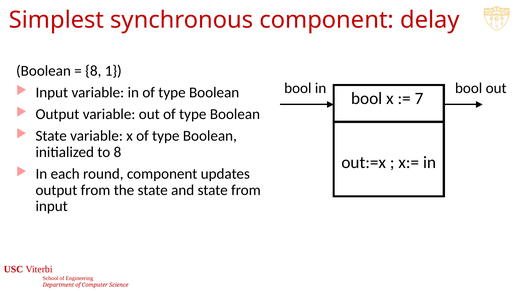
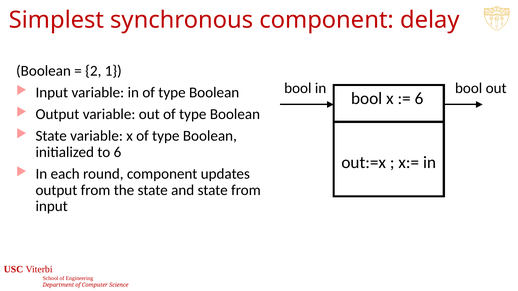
8 at (93, 71): 8 -> 2
7 at (419, 99): 7 -> 6
to 8: 8 -> 6
